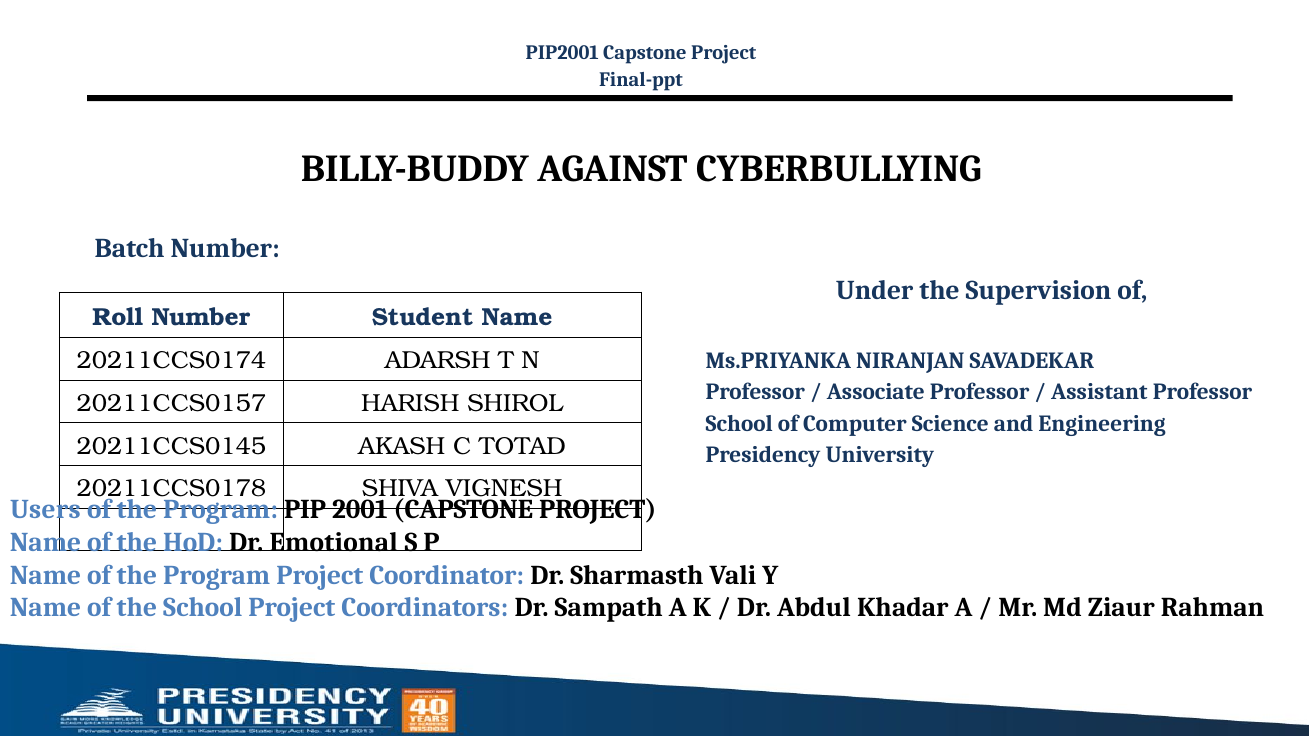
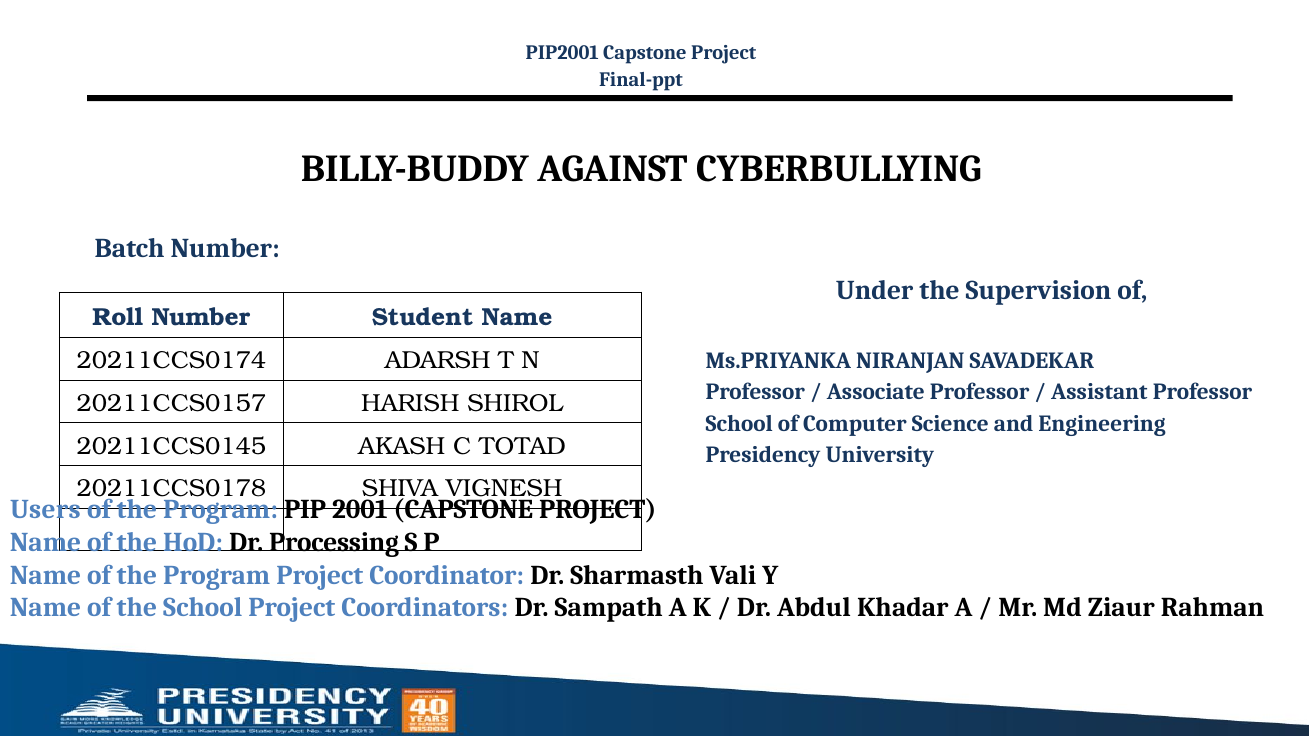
Emotional: Emotional -> Processing
